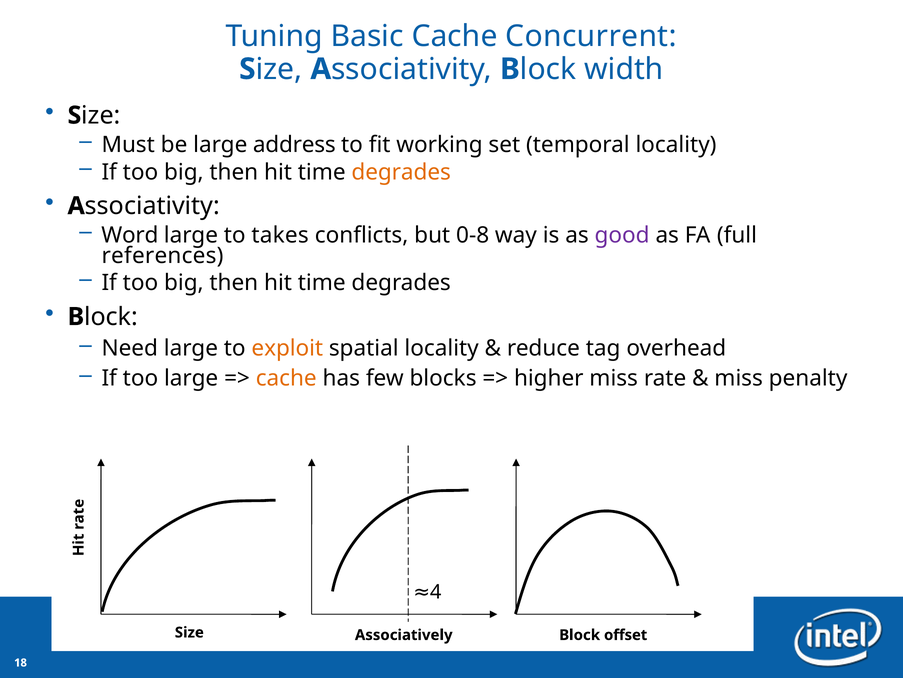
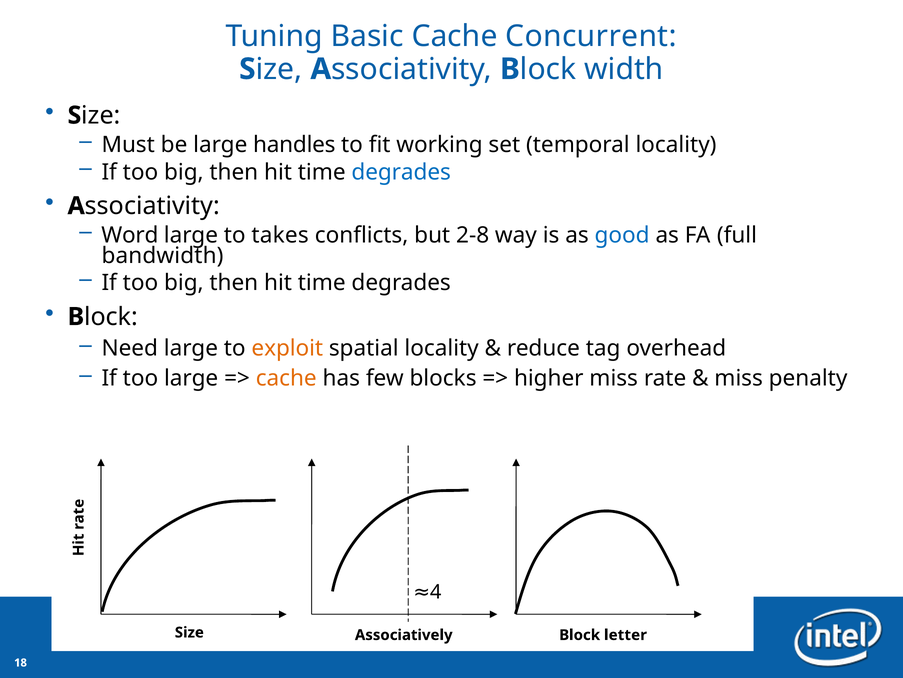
address: address -> handles
degrades at (401, 172) colour: orange -> blue
0-8: 0-8 -> 2-8
good colour: purple -> blue
references: references -> bandwidth
offset: offset -> letter
